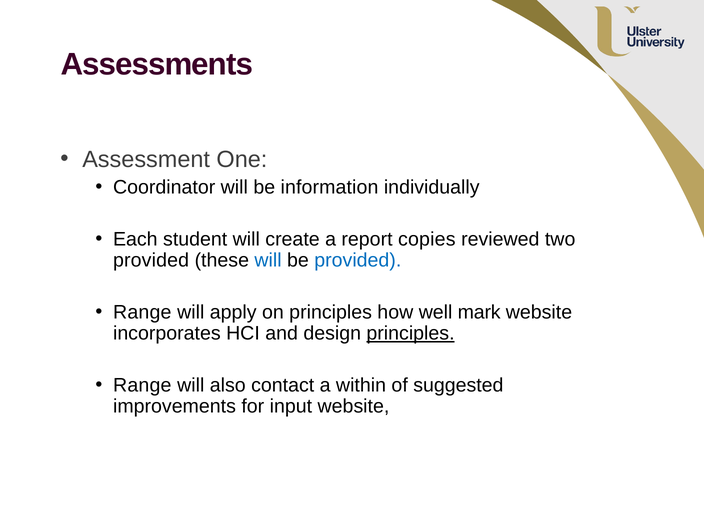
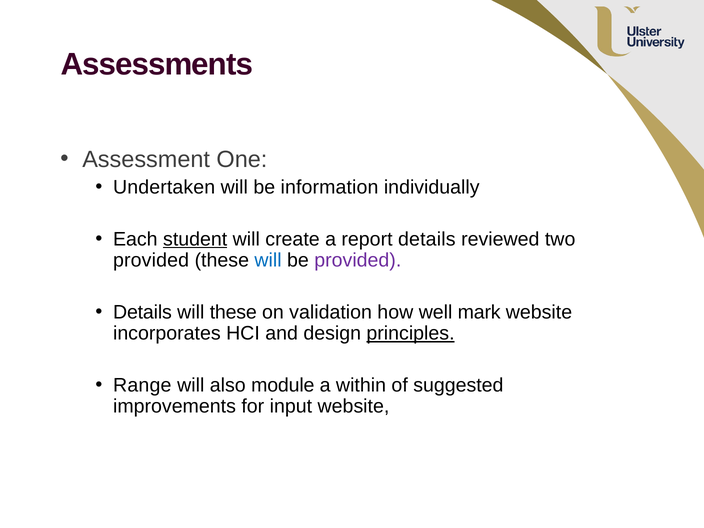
Coordinator: Coordinator -> Undertaken
student underline: none -> present
report copies: copies -> details
provided at (358, 260) colour: blue -> purple
Range at (142, 312): Range -> Details
will apply: apply -> these
on principles: principles -> validation
contact: contact -> module
